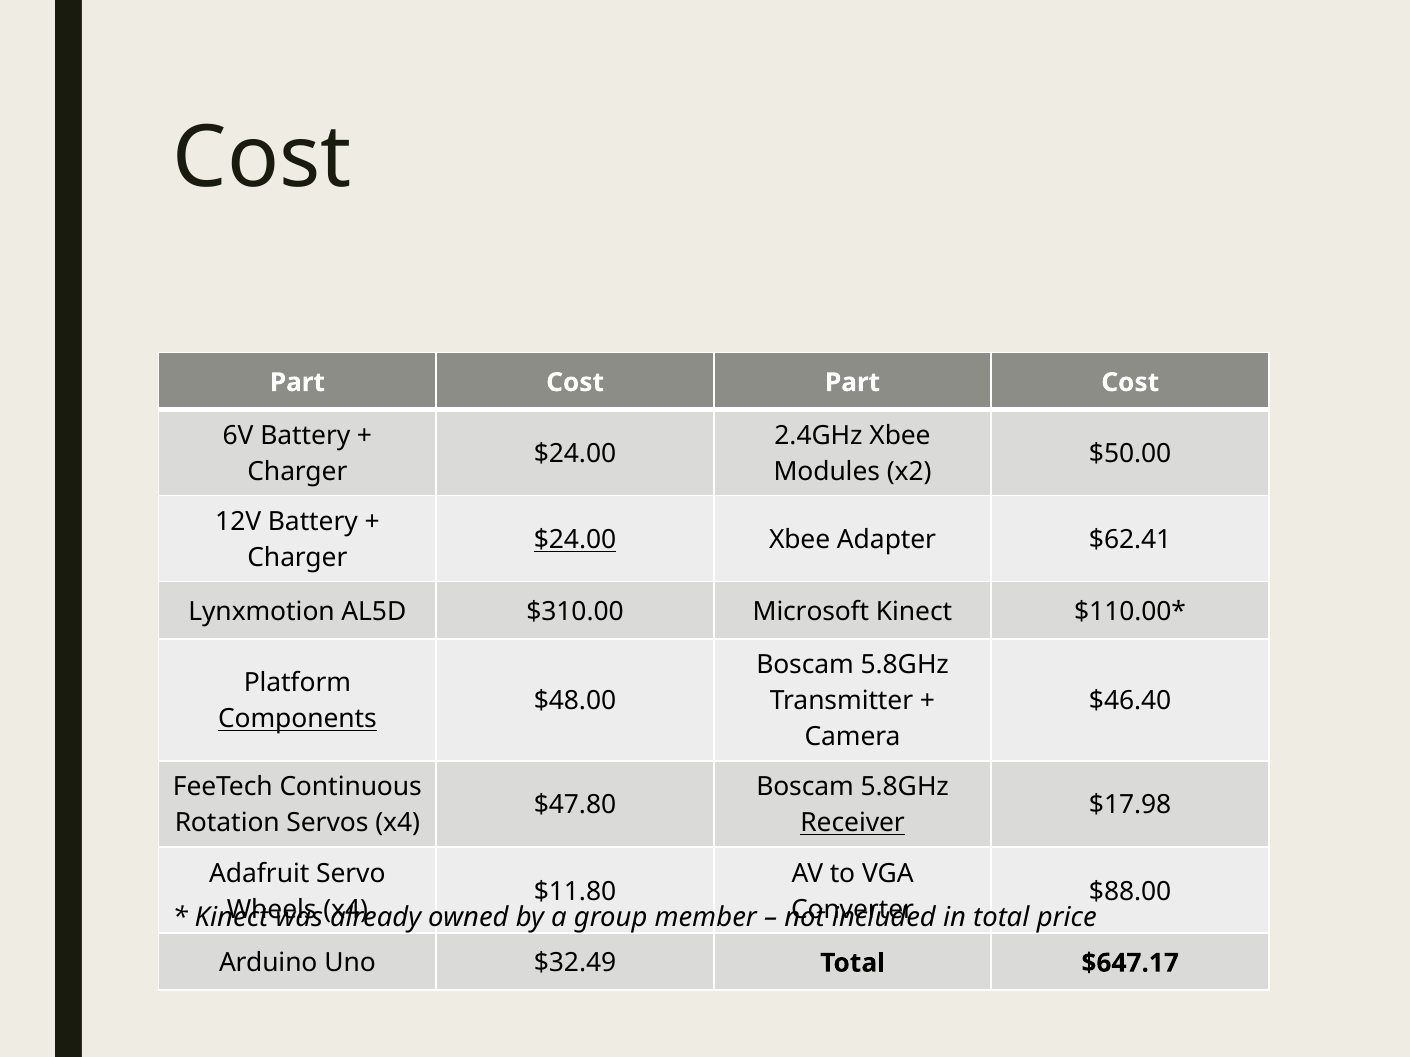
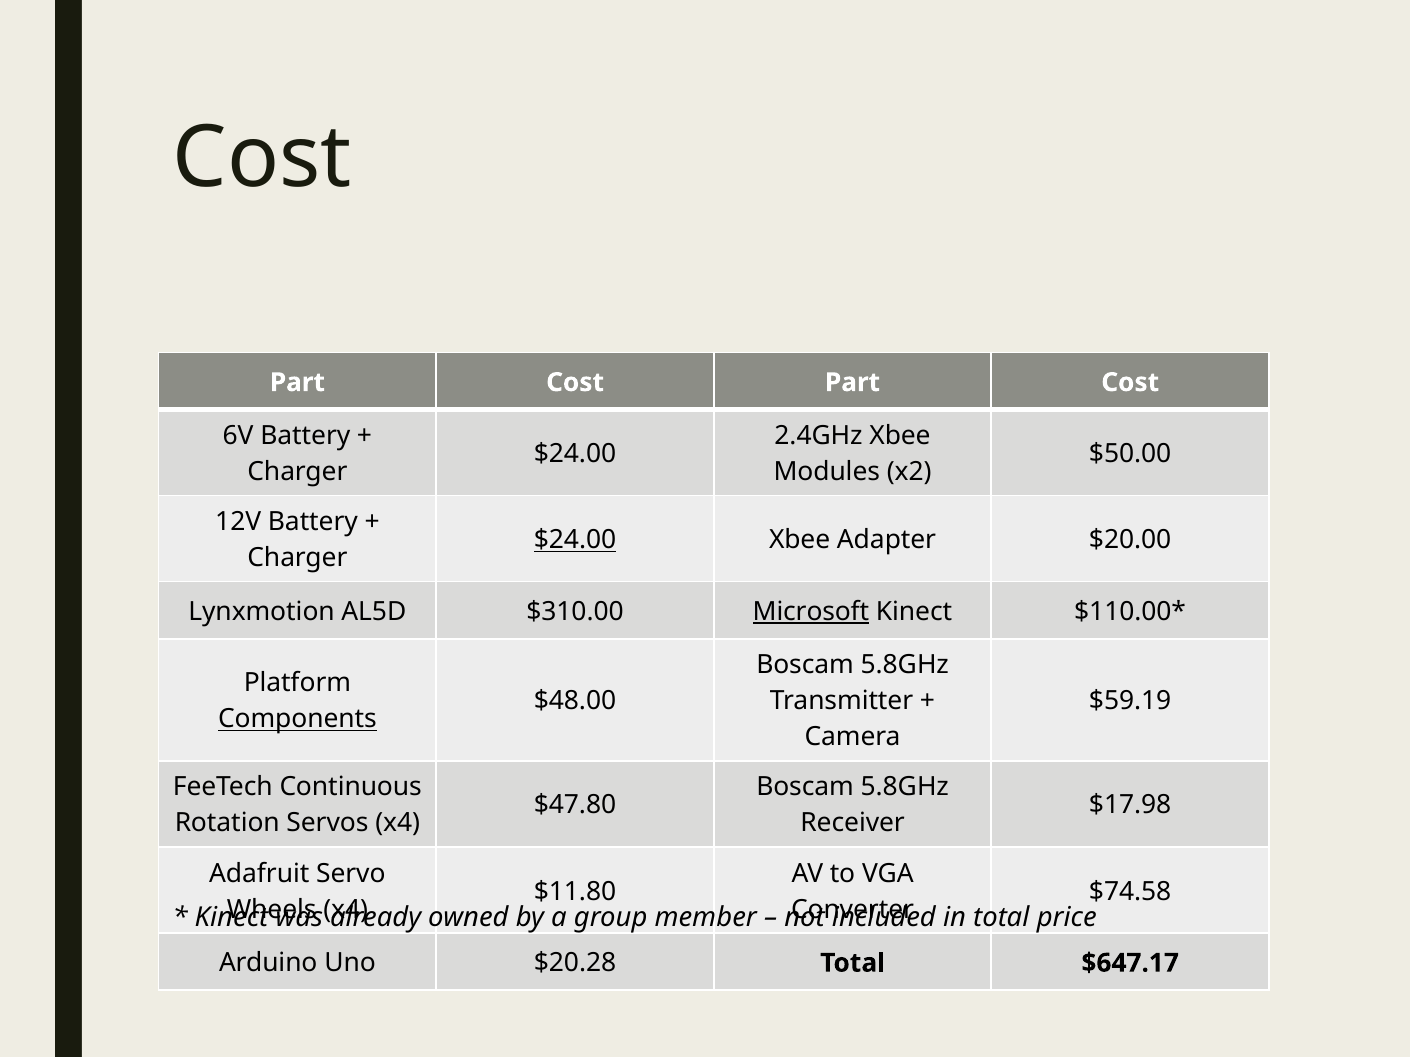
$62.41: $62.41 -> $20.00
Microsoft underline: none -> present
$46.40: $46.40 -> $59.19
Receiver underline: present -> none
$88.00: $88.00 -> $74.58
$32.49: $32.49 -> $20.28
